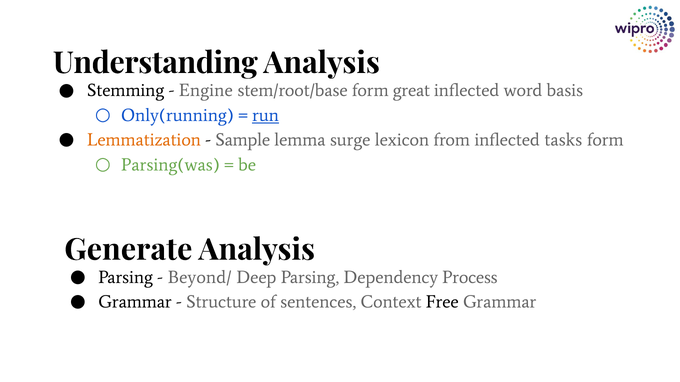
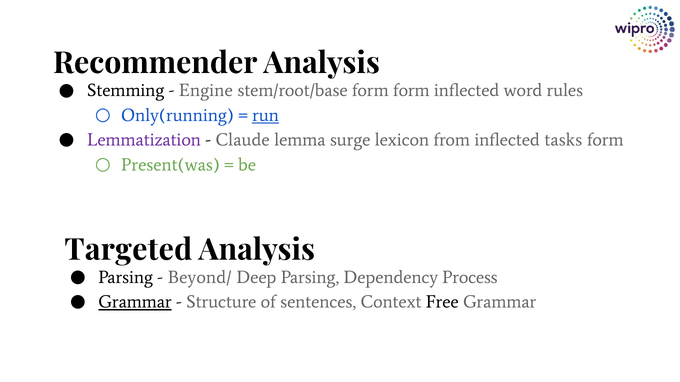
Understanding: Understanding -> Recommender
form great: great -> form
basis: basis -> rules
Lemmatization colour: orange -> purple
Sample: Sample -> Claude
Parsing(was: Parsing(was -> Present(was
Generate: Generate -> Targeted
Grammar at (135, 302) underline: none -> present
